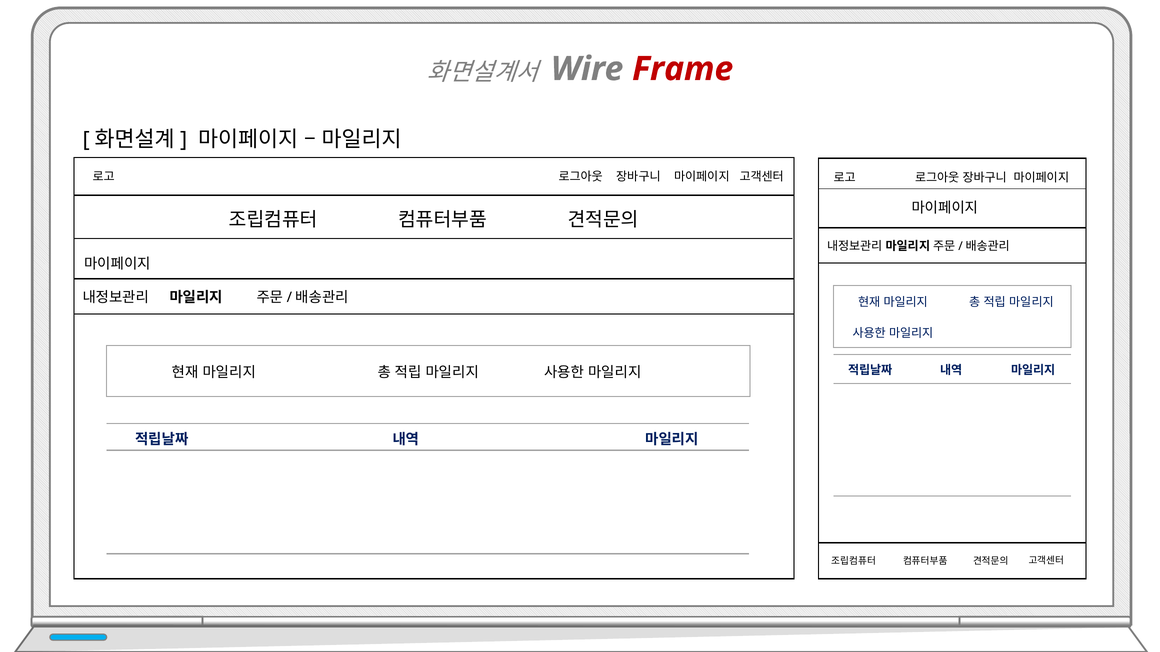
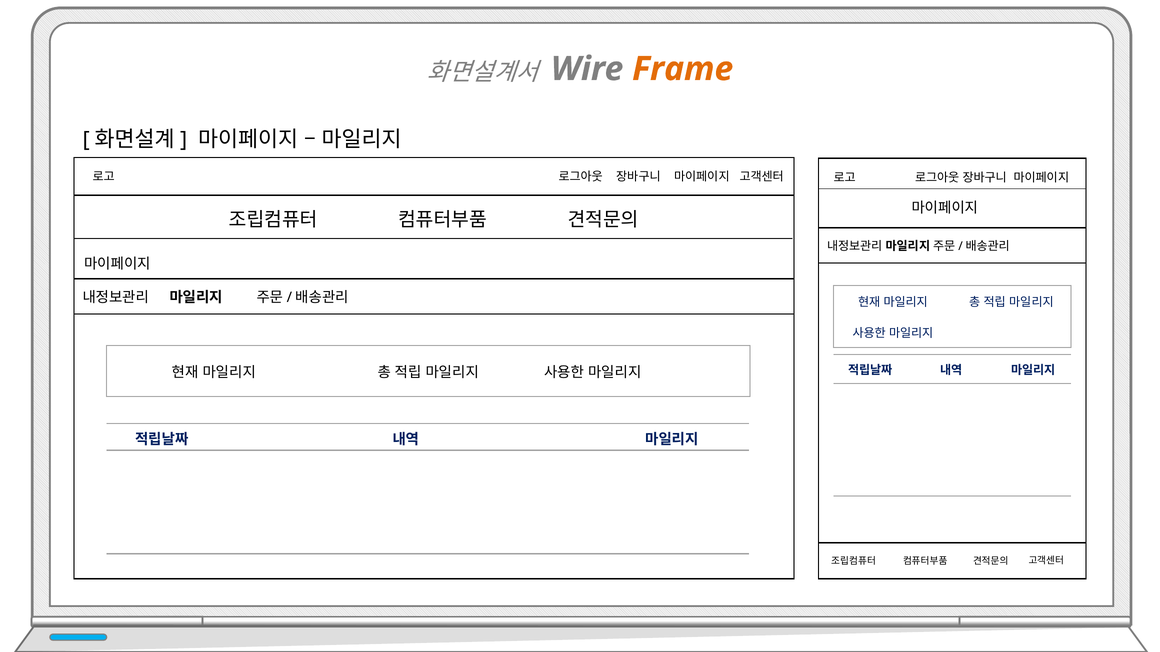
Frame colour: red -> orange
